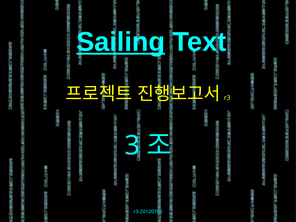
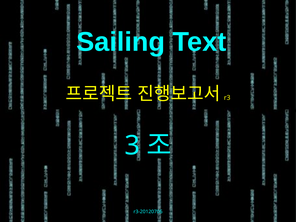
Sailing underline: present -> none
